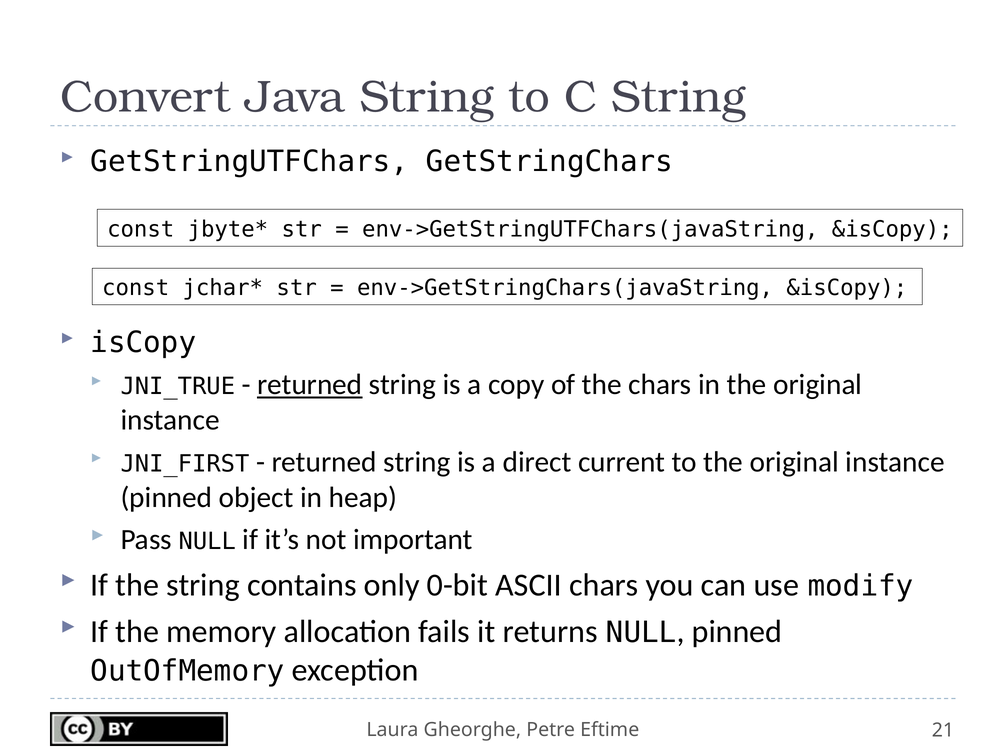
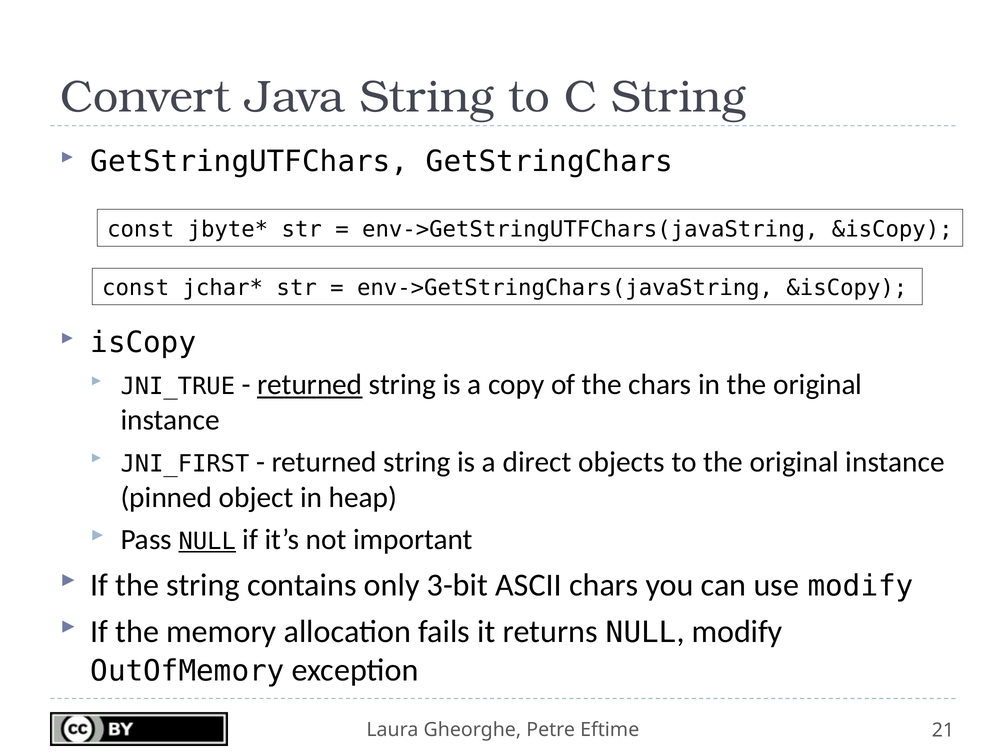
current: current -> objects
NULL at (207, 542) underline: none -> present
0-bit: 0-bit -> 3-bit
NULL pinned: pinned -> modify
